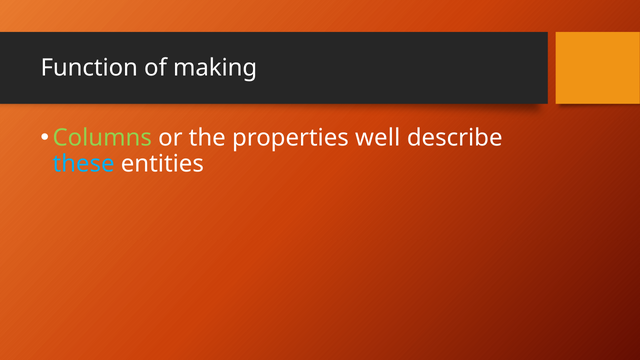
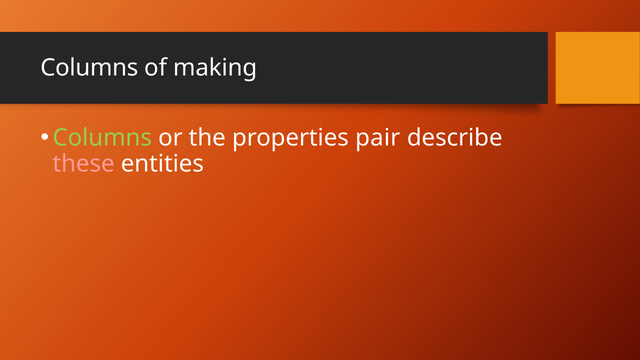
Function at (89, 68): Function -> Columns
well: well -> pair
these colour: light blue -> pink
